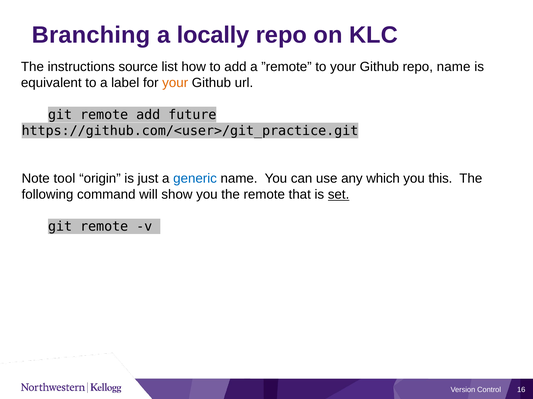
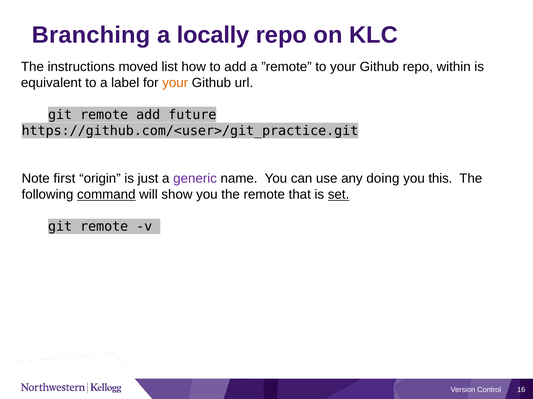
source: source -> moved
repo name: name -> within
tool: tool -> first
generic colour: blue -> purple
which: which -> doing
command underline: none -> present
